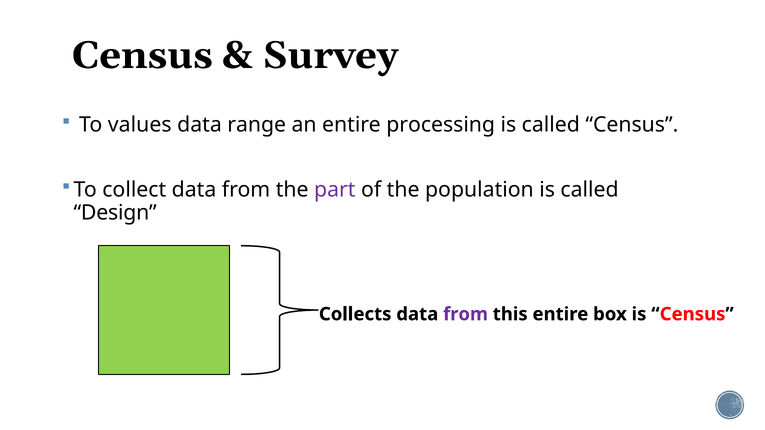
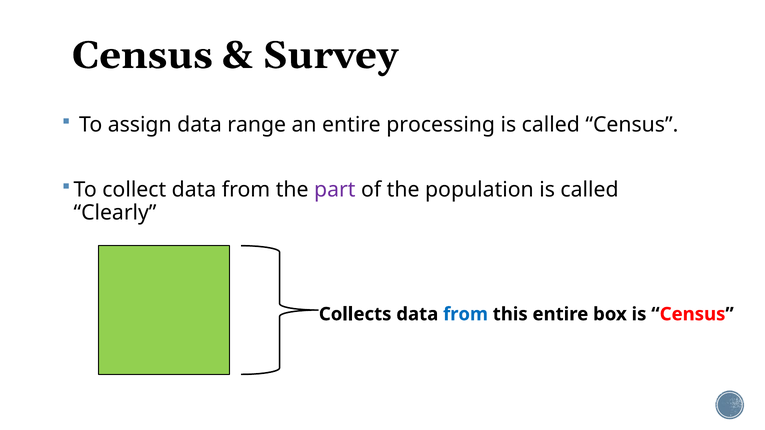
values: values -> assign
Design: Design -> Clearly
from at (466, 314) colour: purple -> blue
